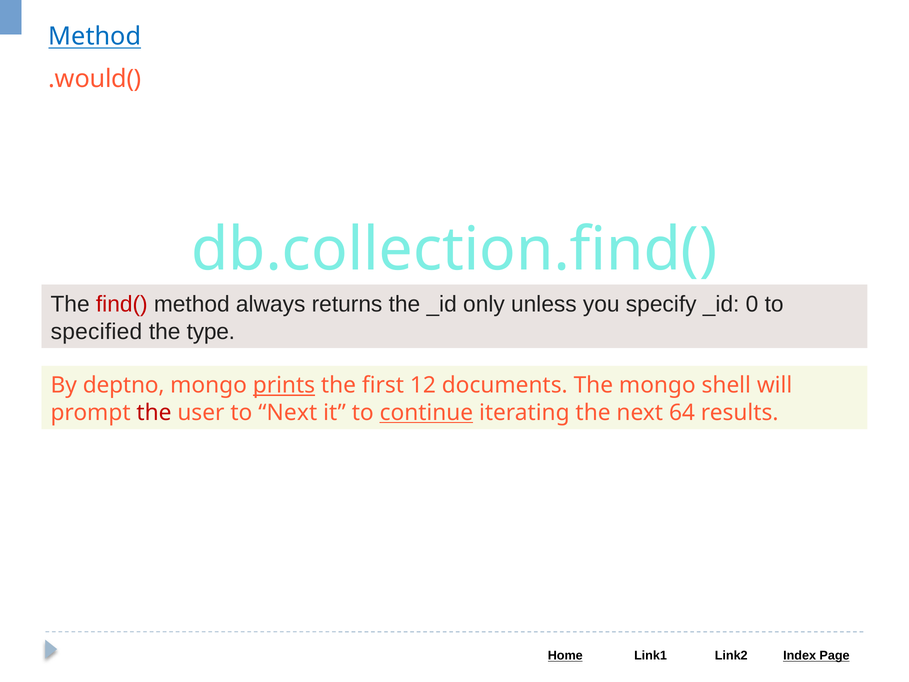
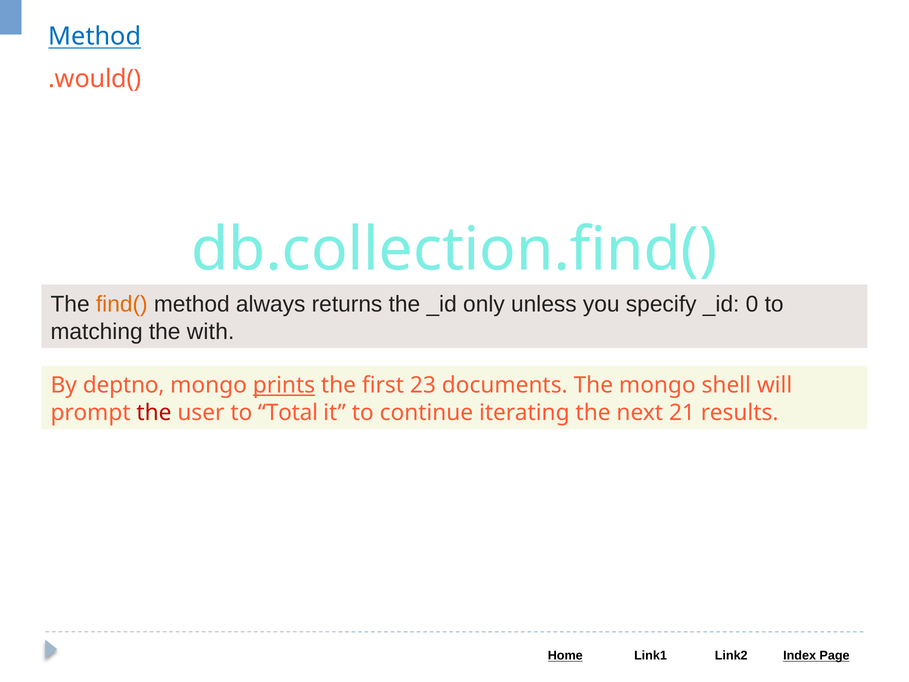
find( colour: red -> orange
specified: specified -> matching
type: type -> with
12: 12 -> 23
to Next: Next -> Total
continue underline: present -> none
64: 64 -> 21
